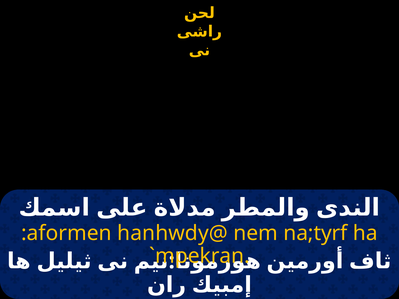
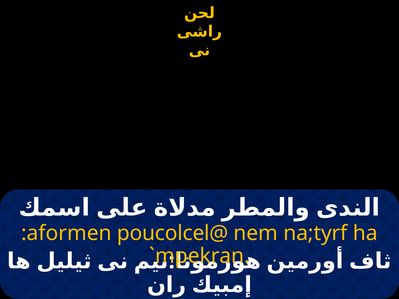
hanhwdy@: hanhwdy@ -> poucolcel@
